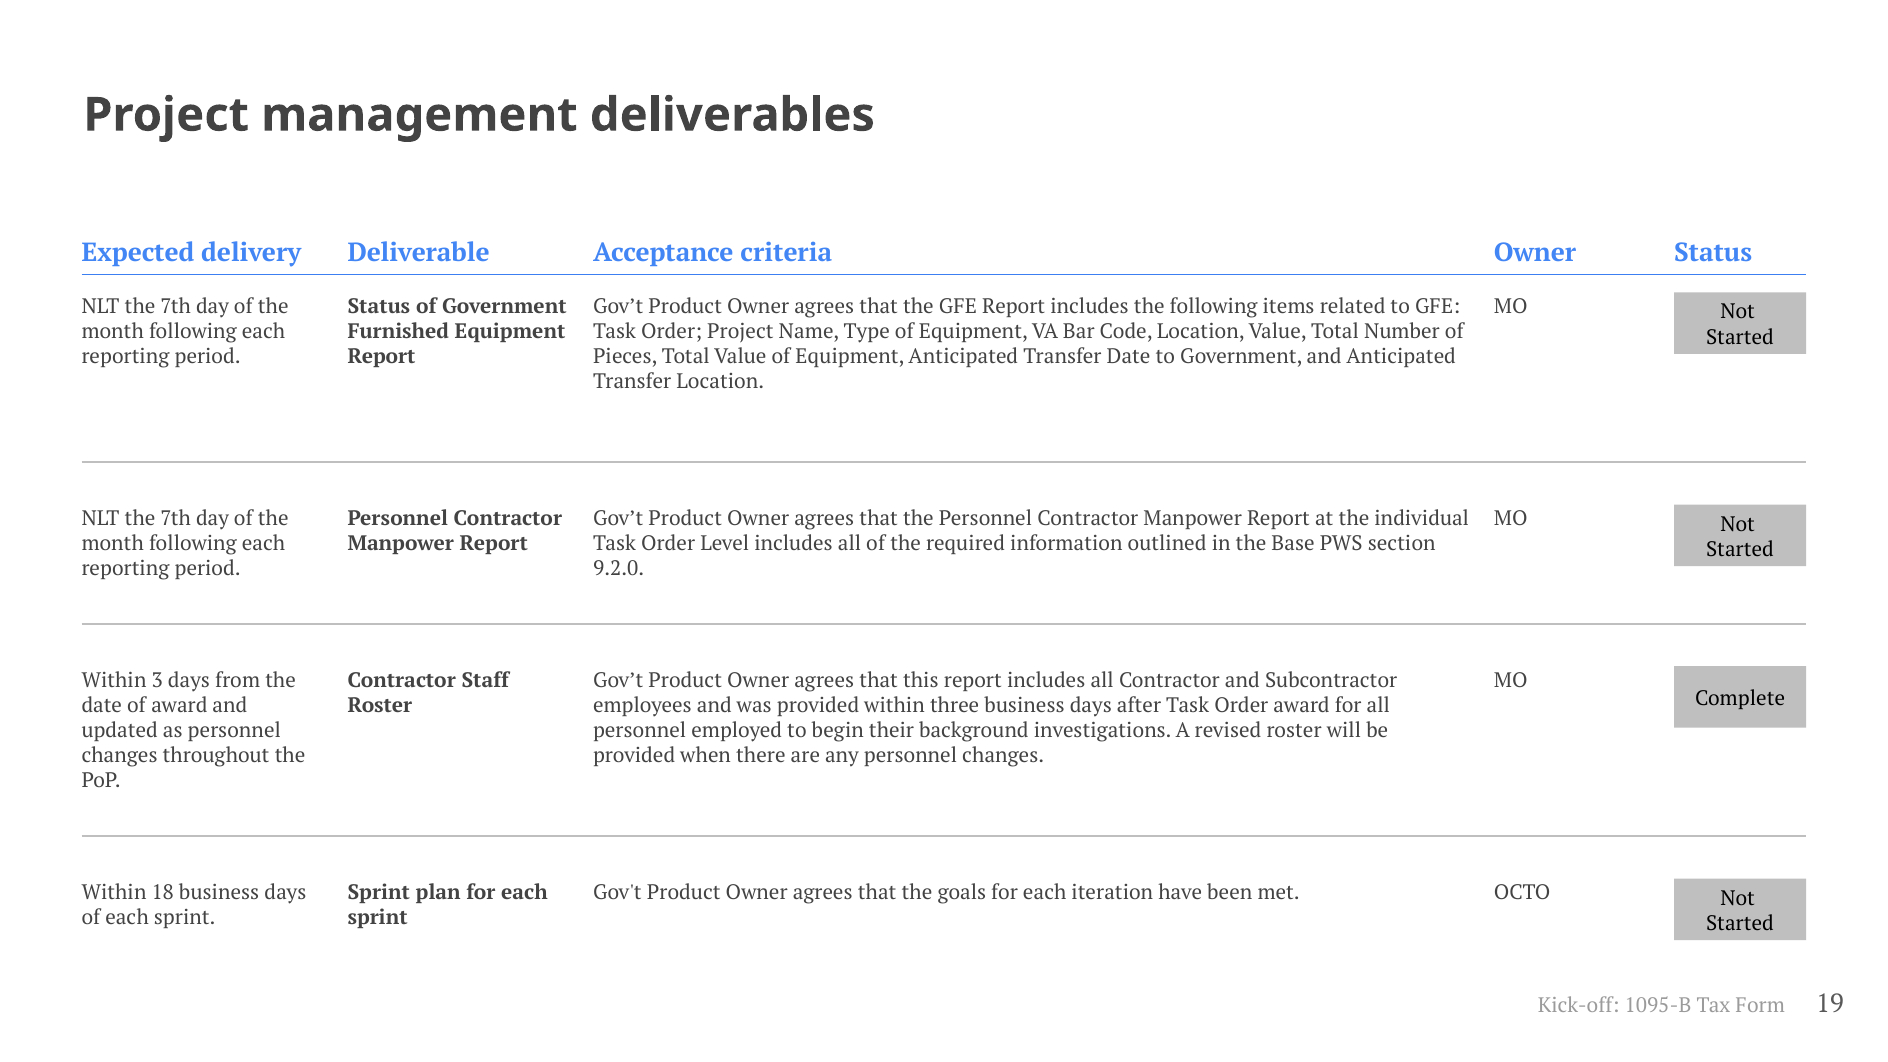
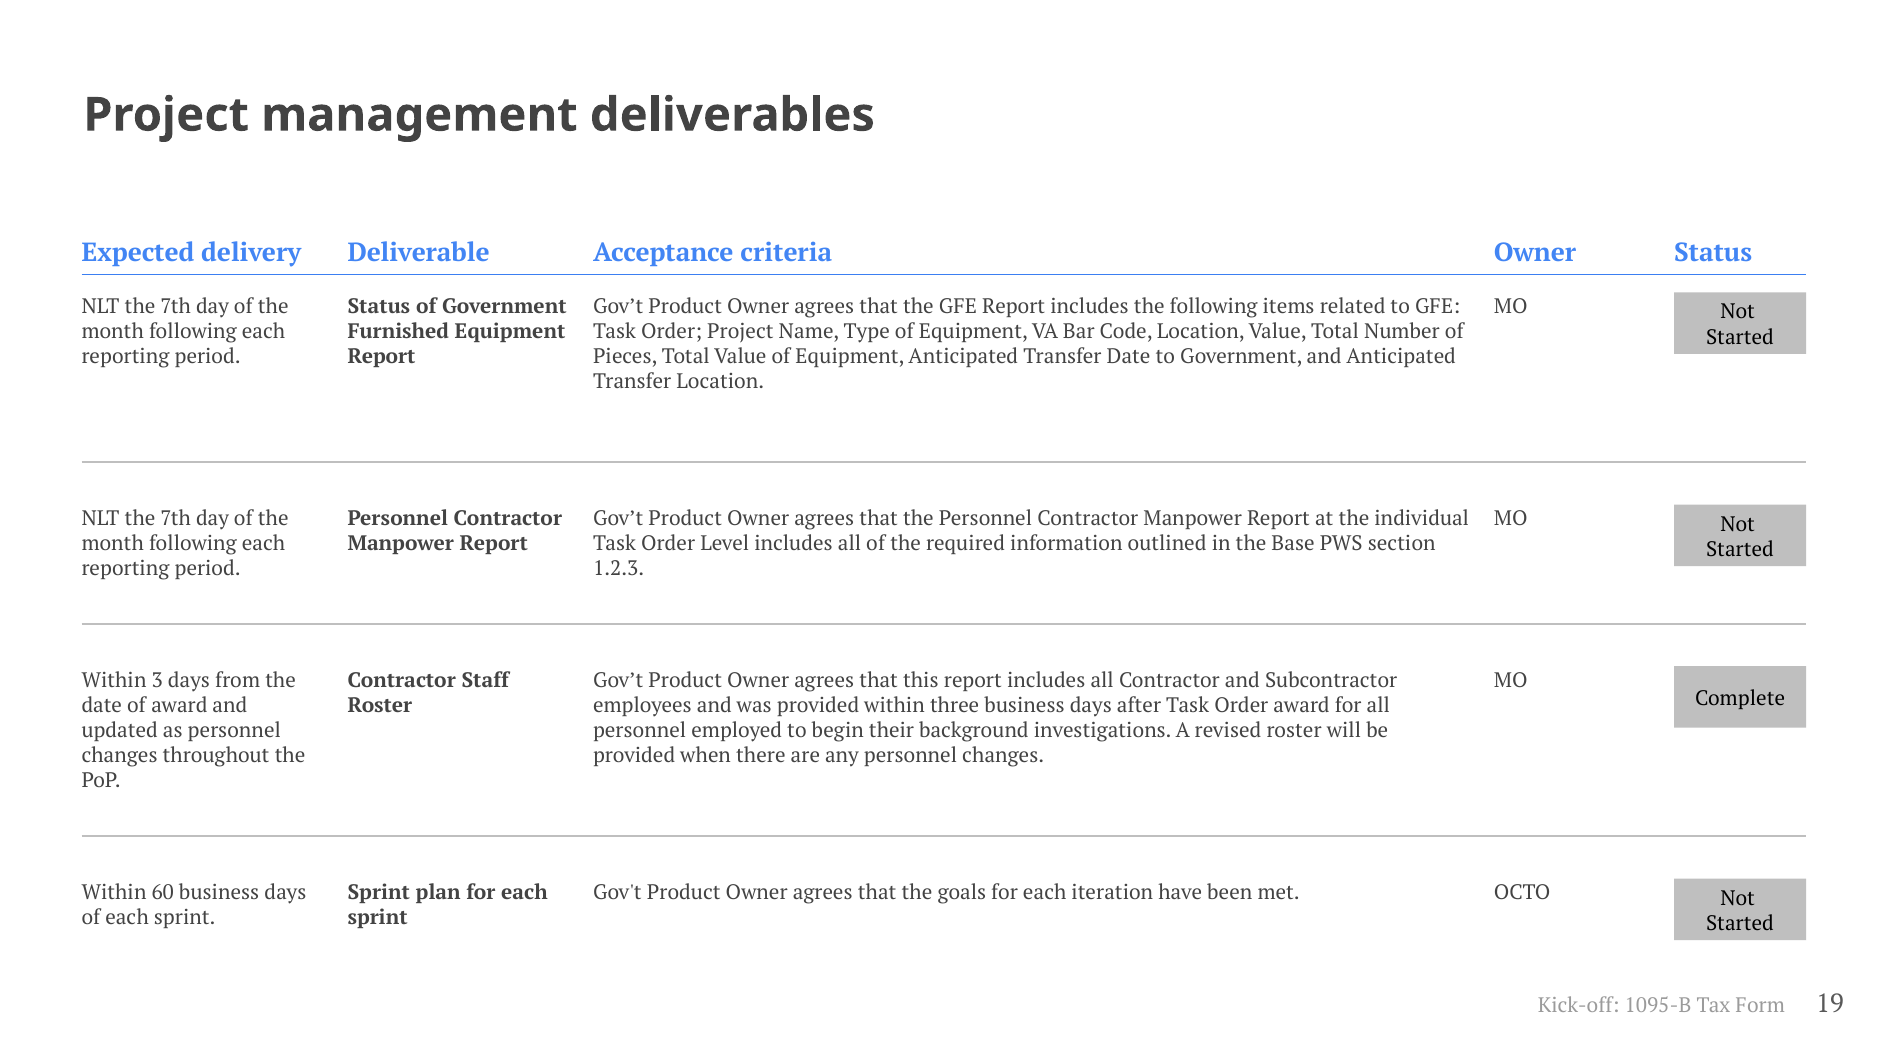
9.2.0: 9.2.0 -> 1.2.3
18: 18 -> 60
